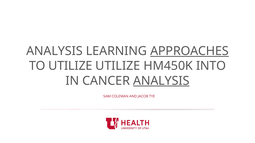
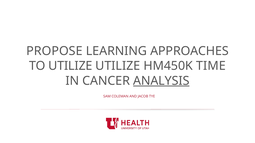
ANALYSIS at (54, 51): ANALYSIS -> PROPOSE
APPROACHES underline: present -> none
INTO: INTO -> TIME
